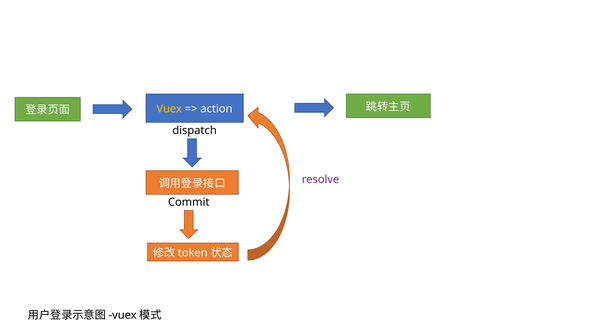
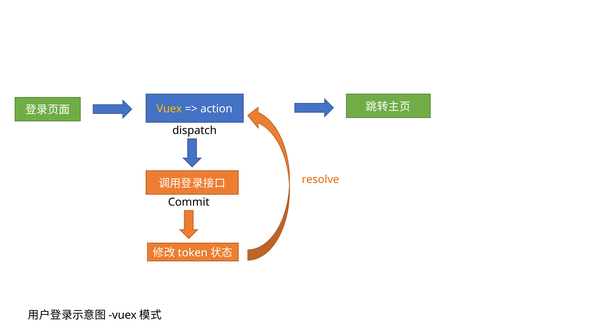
resolve colour: purple -> orange
